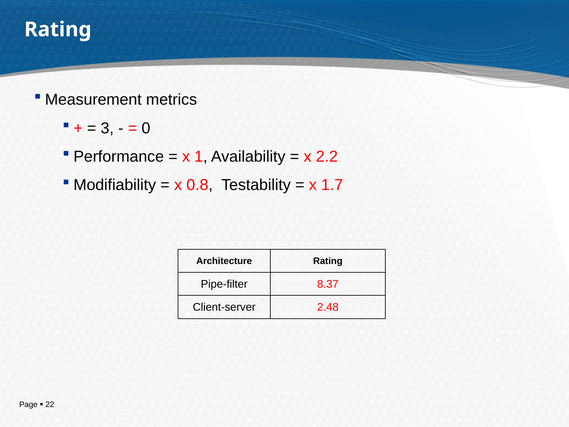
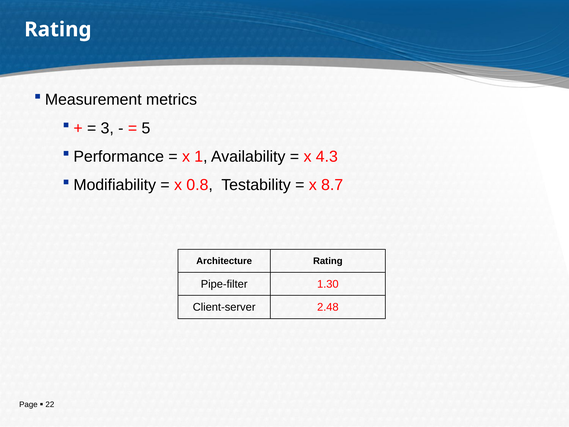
0: 0 -> 5
2.2: 2.2 -> 4.3
1.7: 1.7 -> 8.7
8.37: 8.37 -> 1.30
